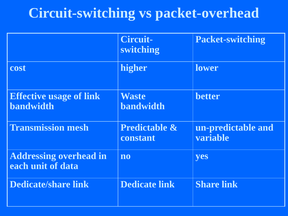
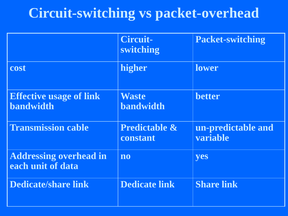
mesh: mesh -> cable
